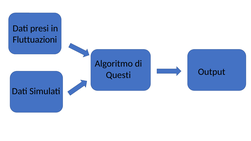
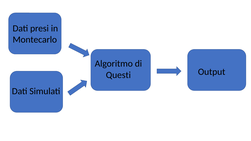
Fluttuazioni: Fluttuazioni -> Montecarlo
